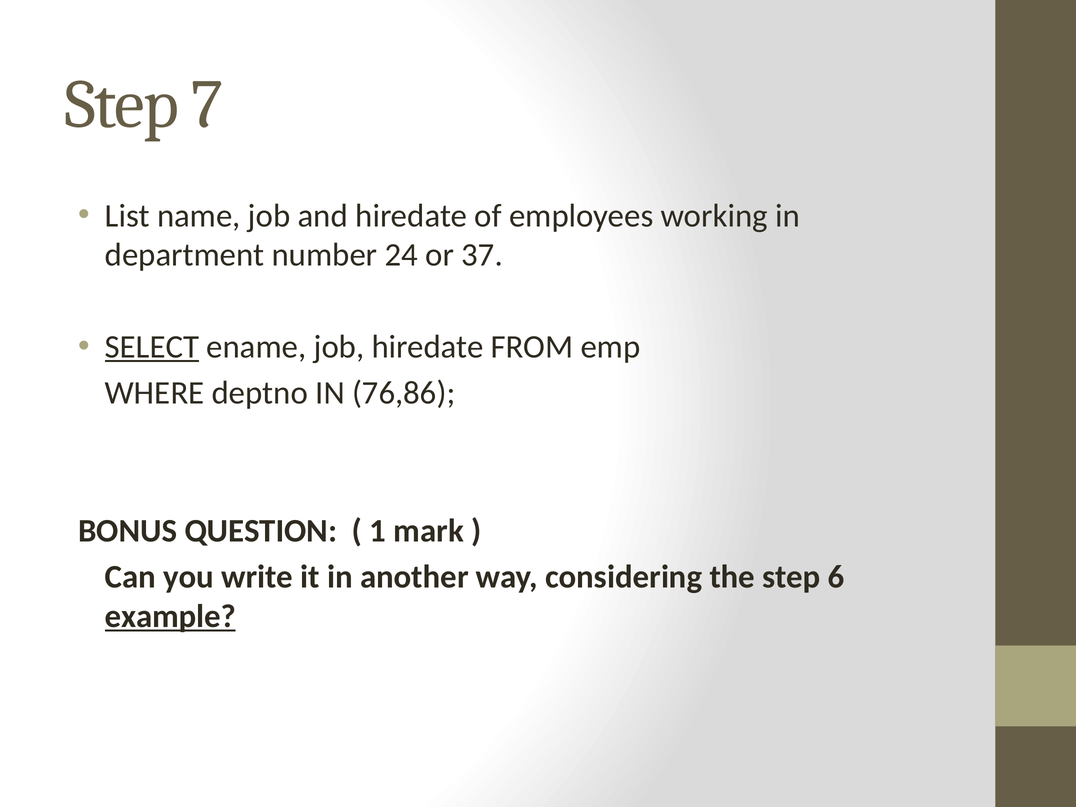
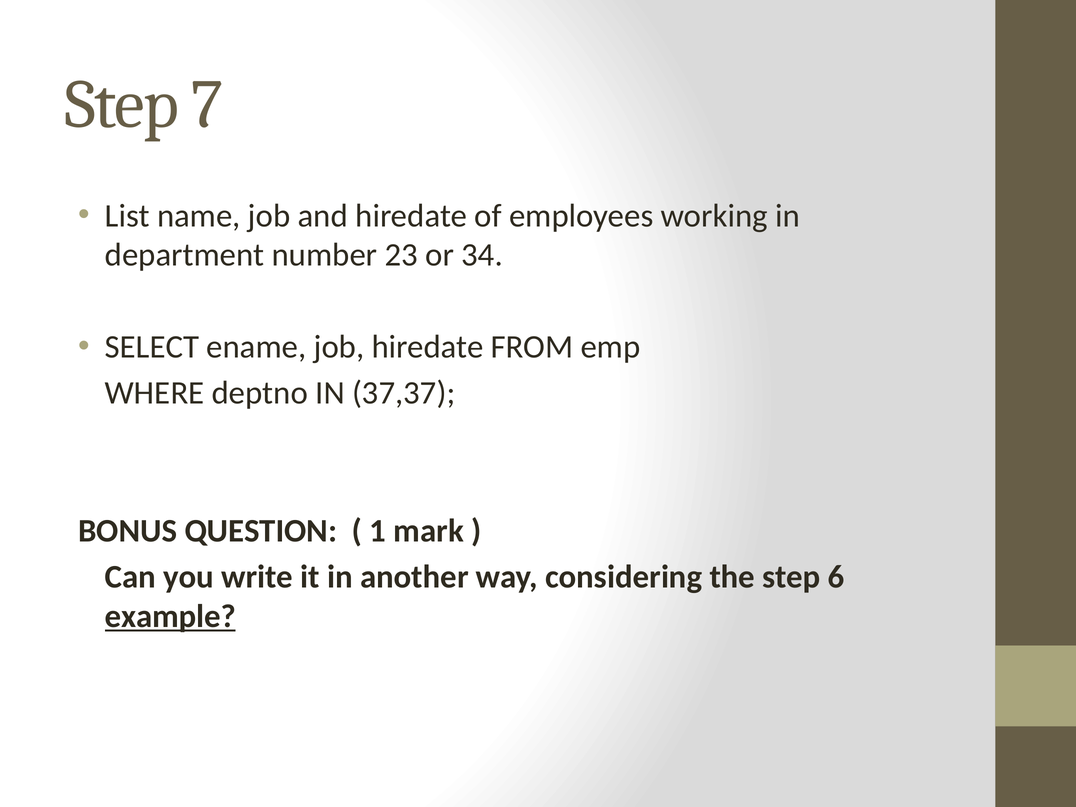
24: 24 -> 23
37: 37 -> 34
SELECT underline: present -> none
76,86: 76,86 -> 37,37
